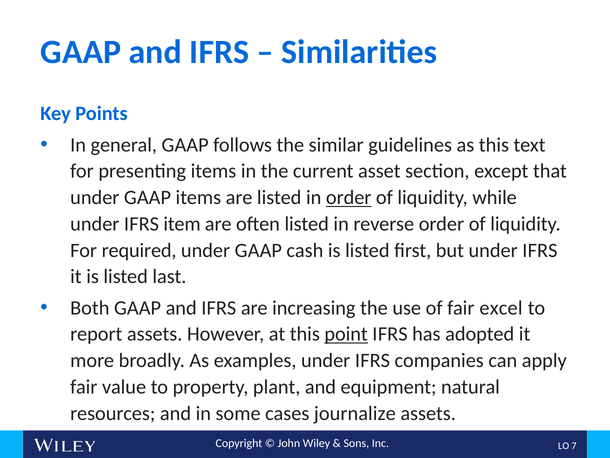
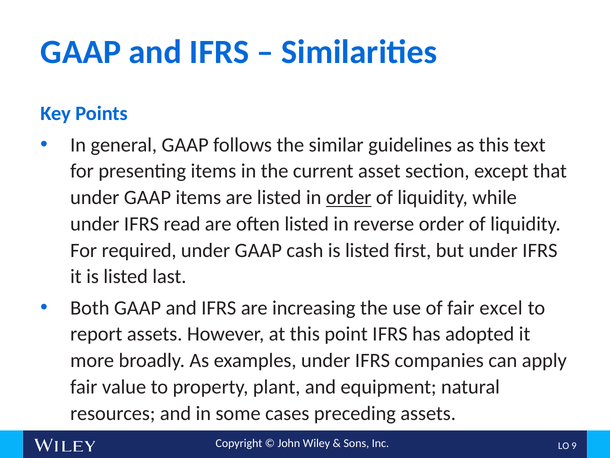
item: item -> read
point underline: present -> none
journalize: journalize -> preceding
7: 7 -> 9
